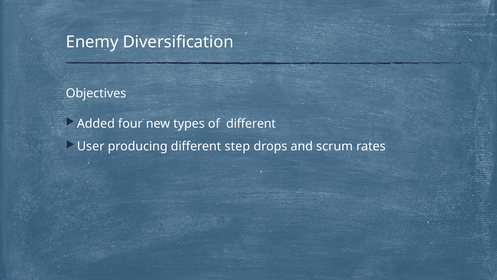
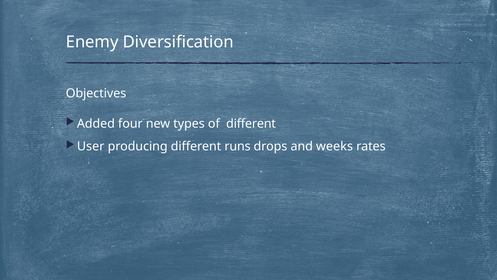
step: step -> runs
scrum: scrum -> weeks
